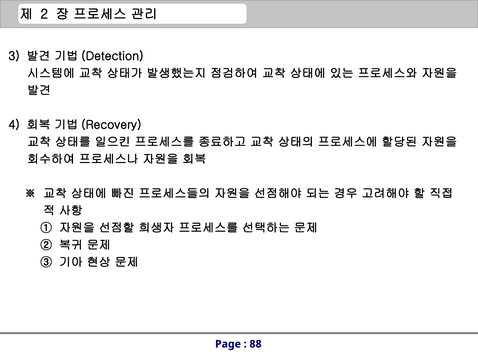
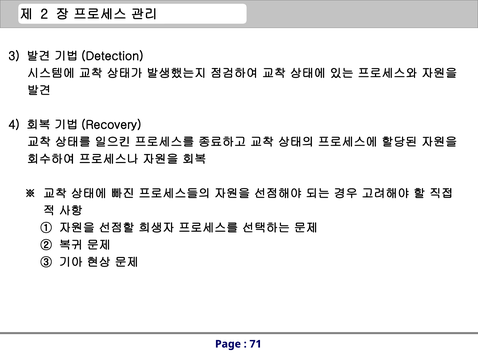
88: 88 -> 71
